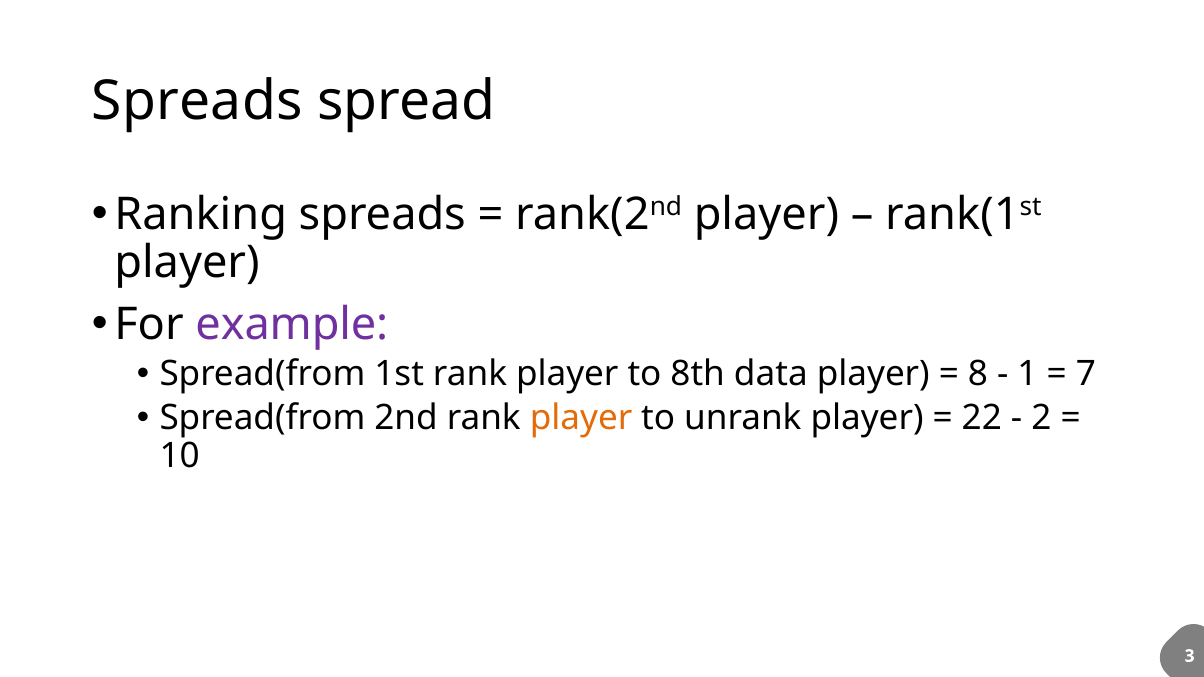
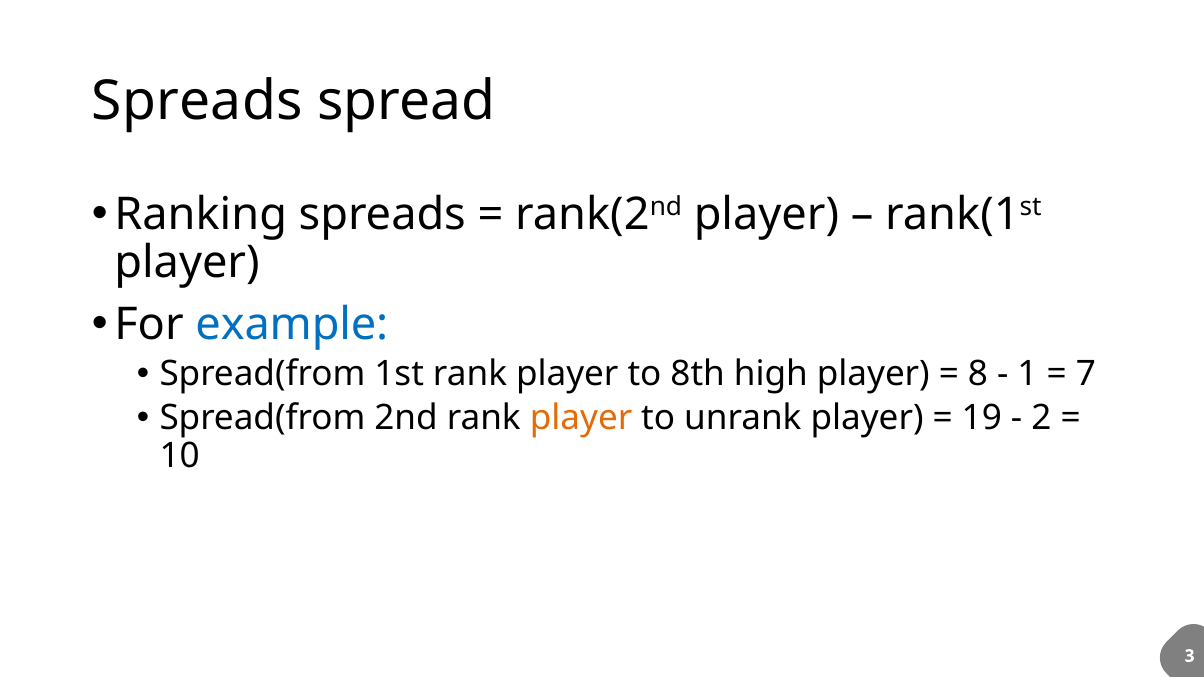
example colour: purple -> blue
data: data -> high
22: 22 -> 19
